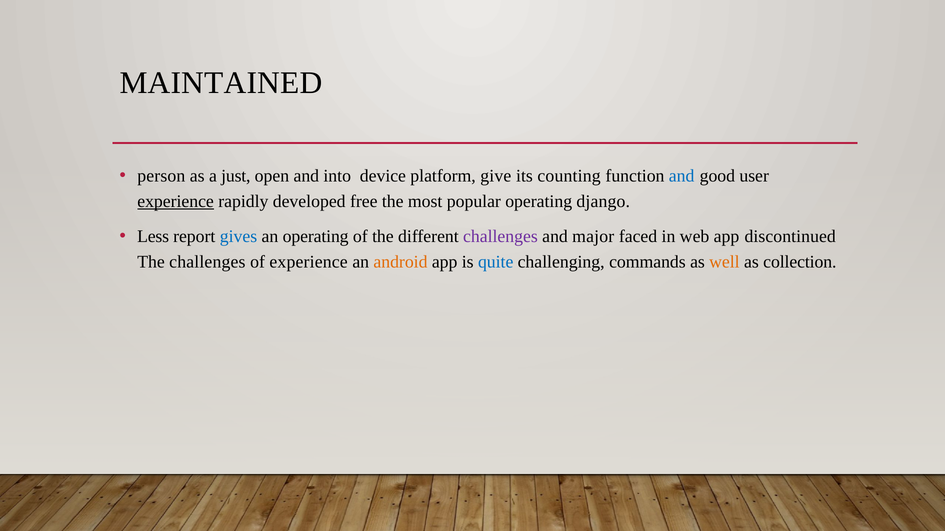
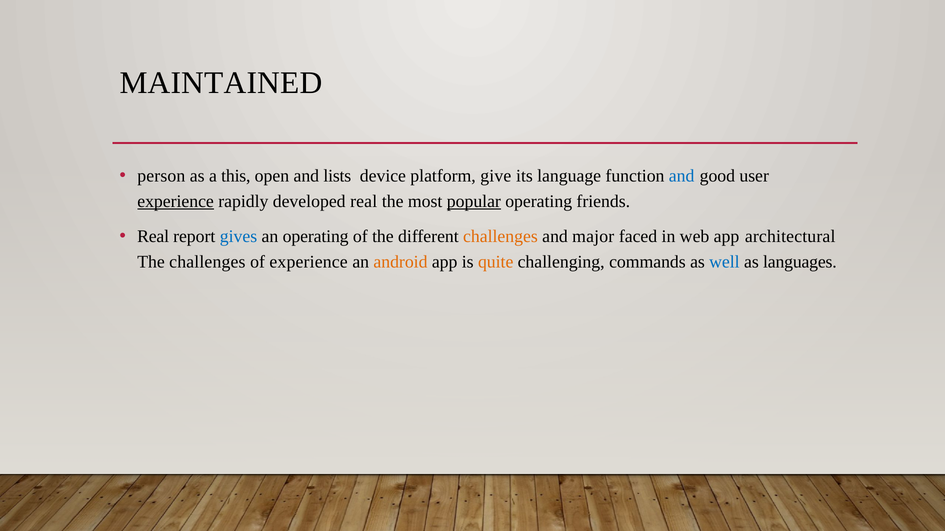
just: just -> this
into: into -> lists
counting: counting -> language
developed free: free -> real
popular underline: none -> present
django: django -> friends
Less at (153, 237): Less -> Real
challenges at (500, 237) colour: purple -> orange
discontinued: discontinued -> architectural
quite colour: blue -> orange
well colour: orange -> blue
collection: collection -> languages
